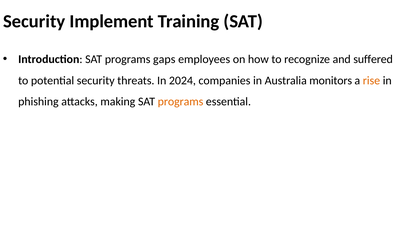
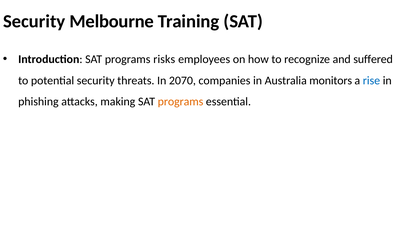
Implement: Implement -> Melbourne
gaps: gaps -> risks
2024: 2024 -> 2070
rise colour: orange -> blue
